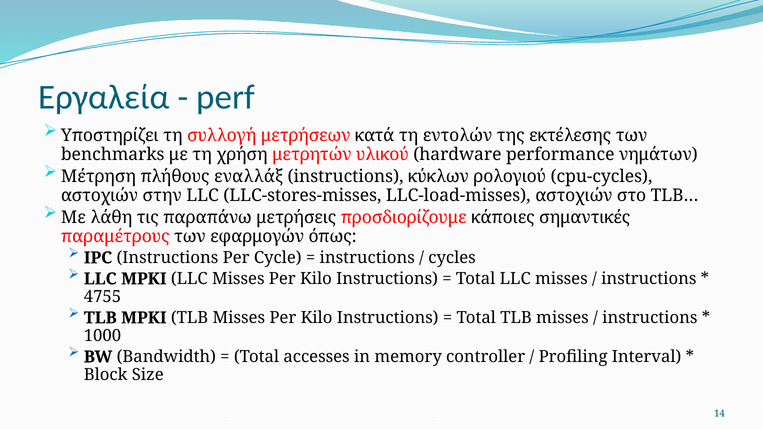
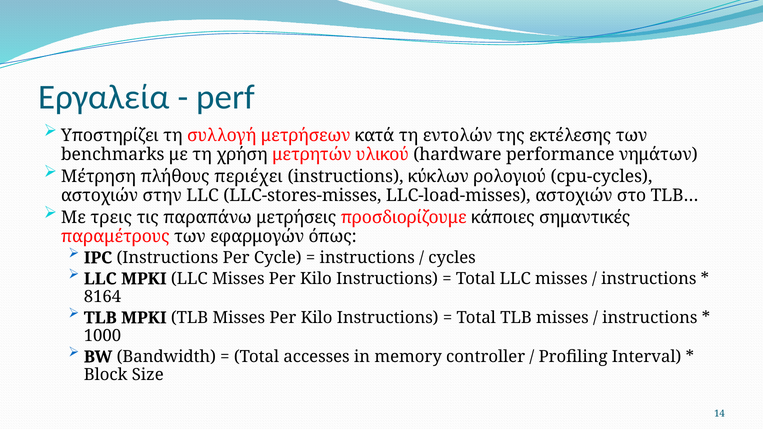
εναλλάξ: εναλλάξ -> περιέχει
λάθη: λάθη -> τρεις
4755: 4755 -> 8164
